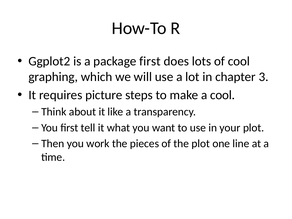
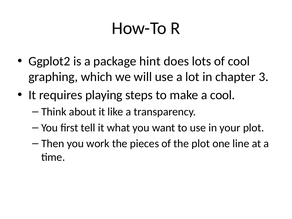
package first: first -> hint
picture: picture -> playing
